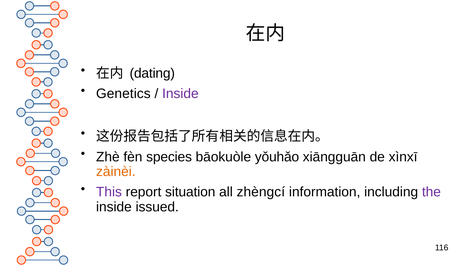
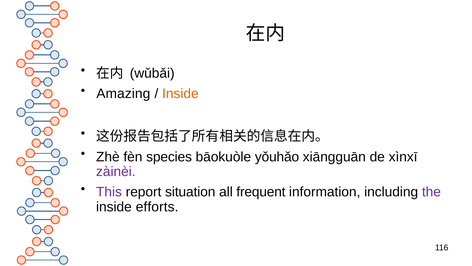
dating: dating -> wǔbǎi
Genetics: Genetics -> Amazing
Inside at (180, 94) colour: purple -> orange
zàinèi colour: orange -> purple
zhèngcí: zhèngcí -> frequent
issued: issued -> efforts
